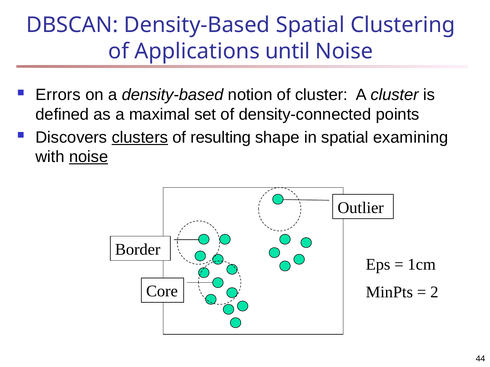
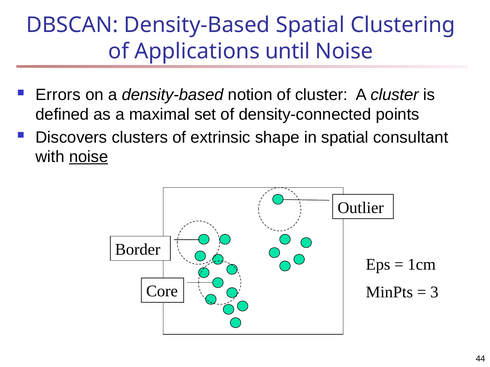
clusters underline: present -> none
resulting: resulting -> extrinsic
examining: examining -> consultant
2: 2 -> 3
